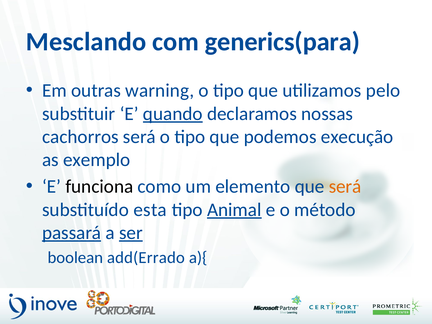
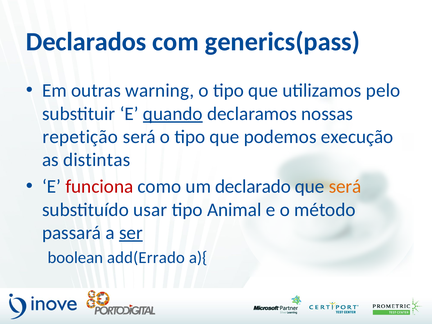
Mesclando: Mesclando -> Declarados
generics(para: generics(para -> generics(pass
cachorros: cachorros -> repetição
exemplo: exemplo -> distintas
funciona colour: black -> red
elemento: elemento -> declarado
esta: esta -> usar
Animal underline: present -> none
passará underline: present -> none
